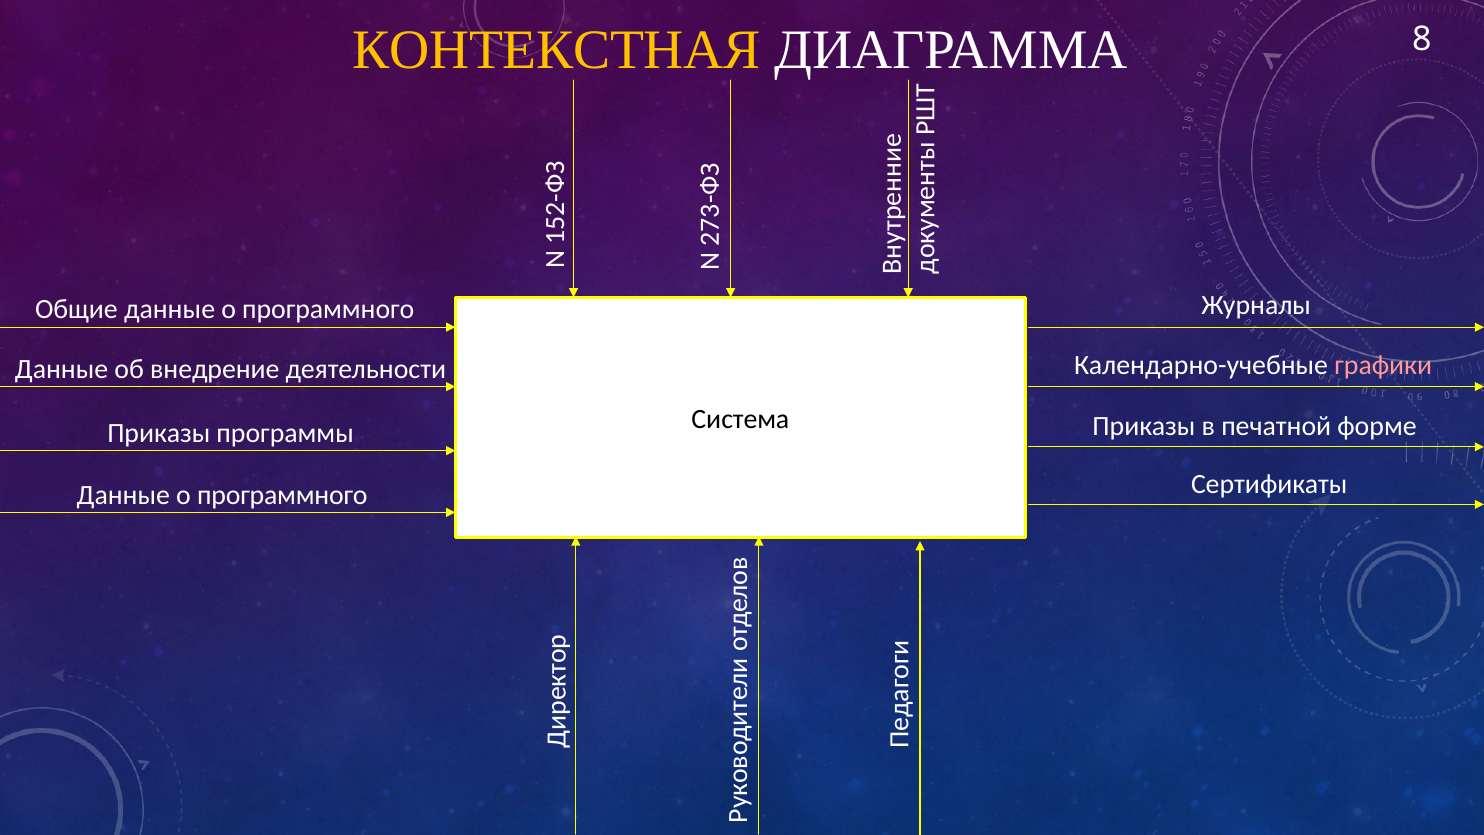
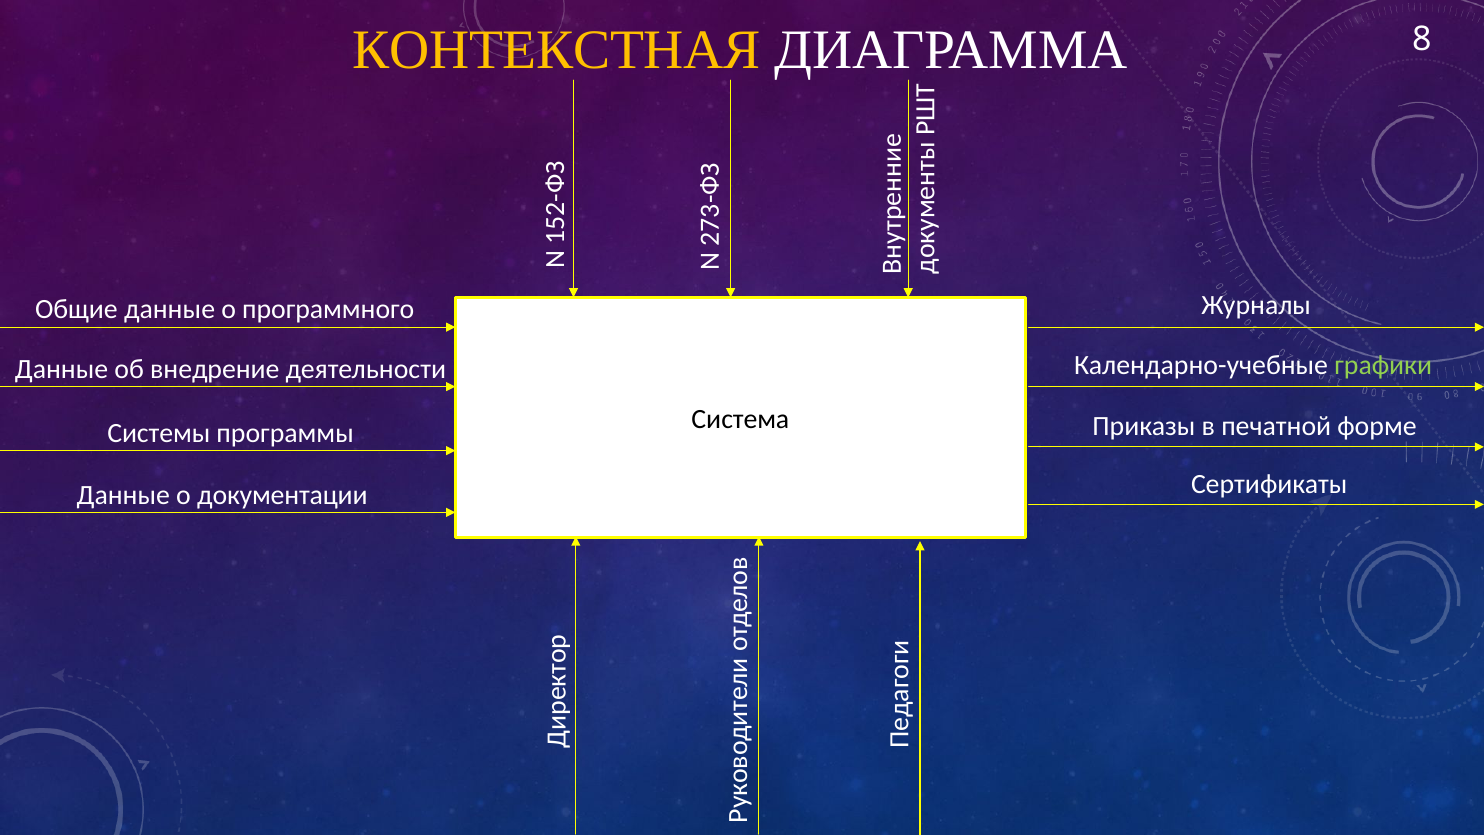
графики colour: pink -> light green
Приказы at (159, 433): Приказы -> Системы
программного at (282, 496): программного -> документации
